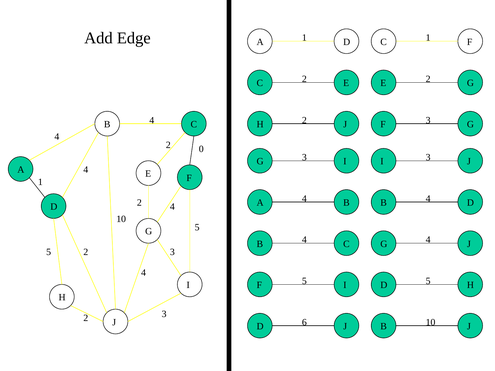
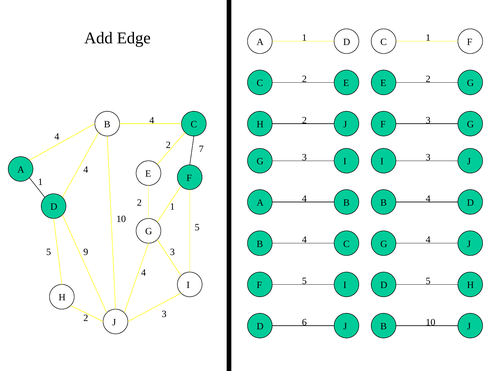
0: 0 -> 7
4 at (172, 207): 4 -> 1
2 at (86, 252): 2 -> 9
